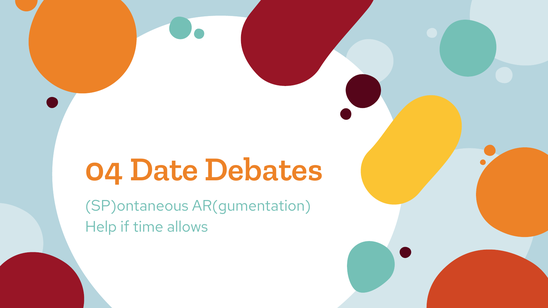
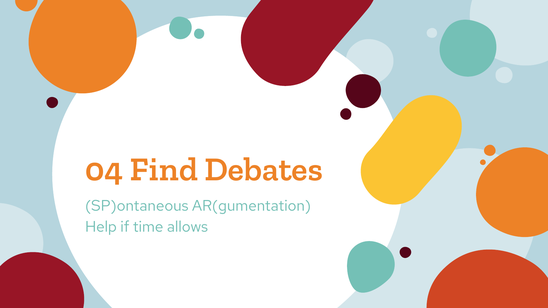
Date: Date -> Find
